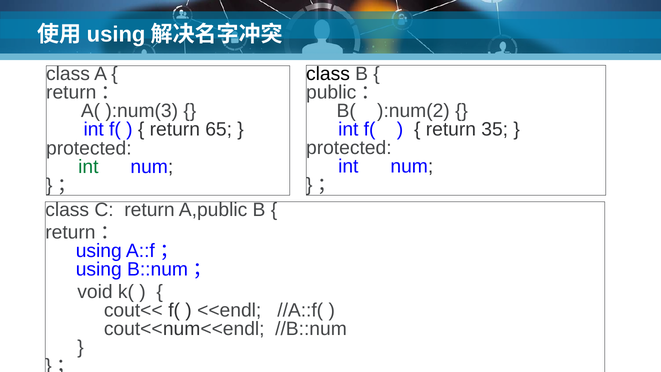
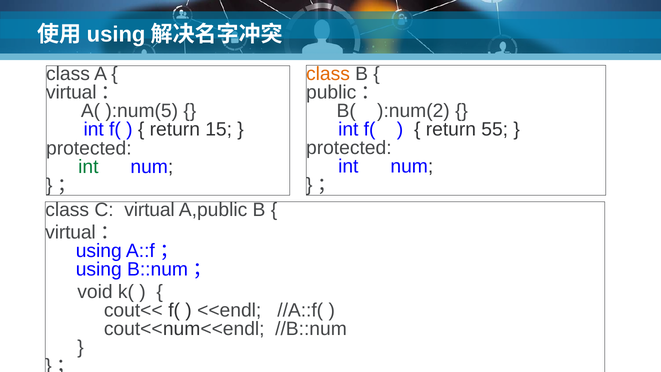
class at (328, 74) colour: black -> orange
return at (71, 92): return -> virtual
):num(3: ):num(3 -> ):num(5
35: 35 -> 55
65: 65 -> 15
C return: return -> virtual
return at (70, 232): return -> virtual
